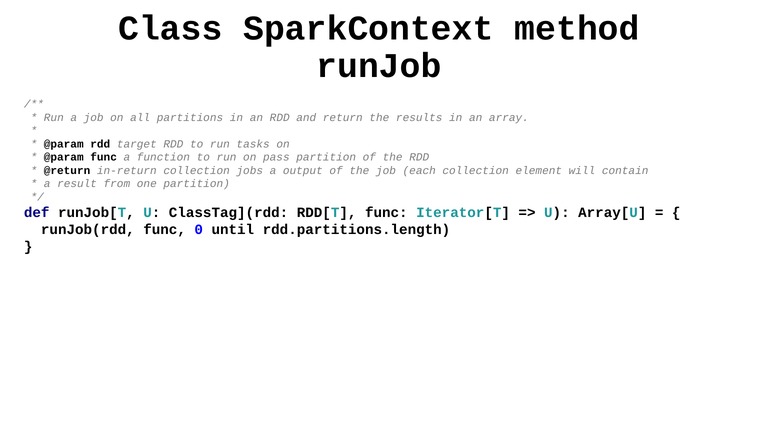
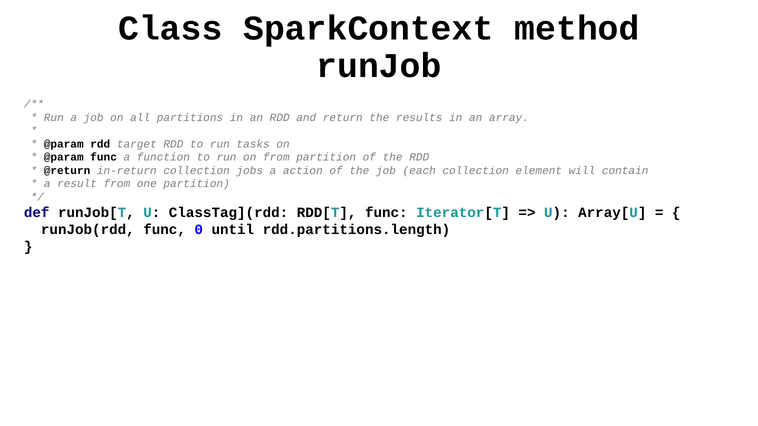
on pass: pass -> from
output: output -> action
